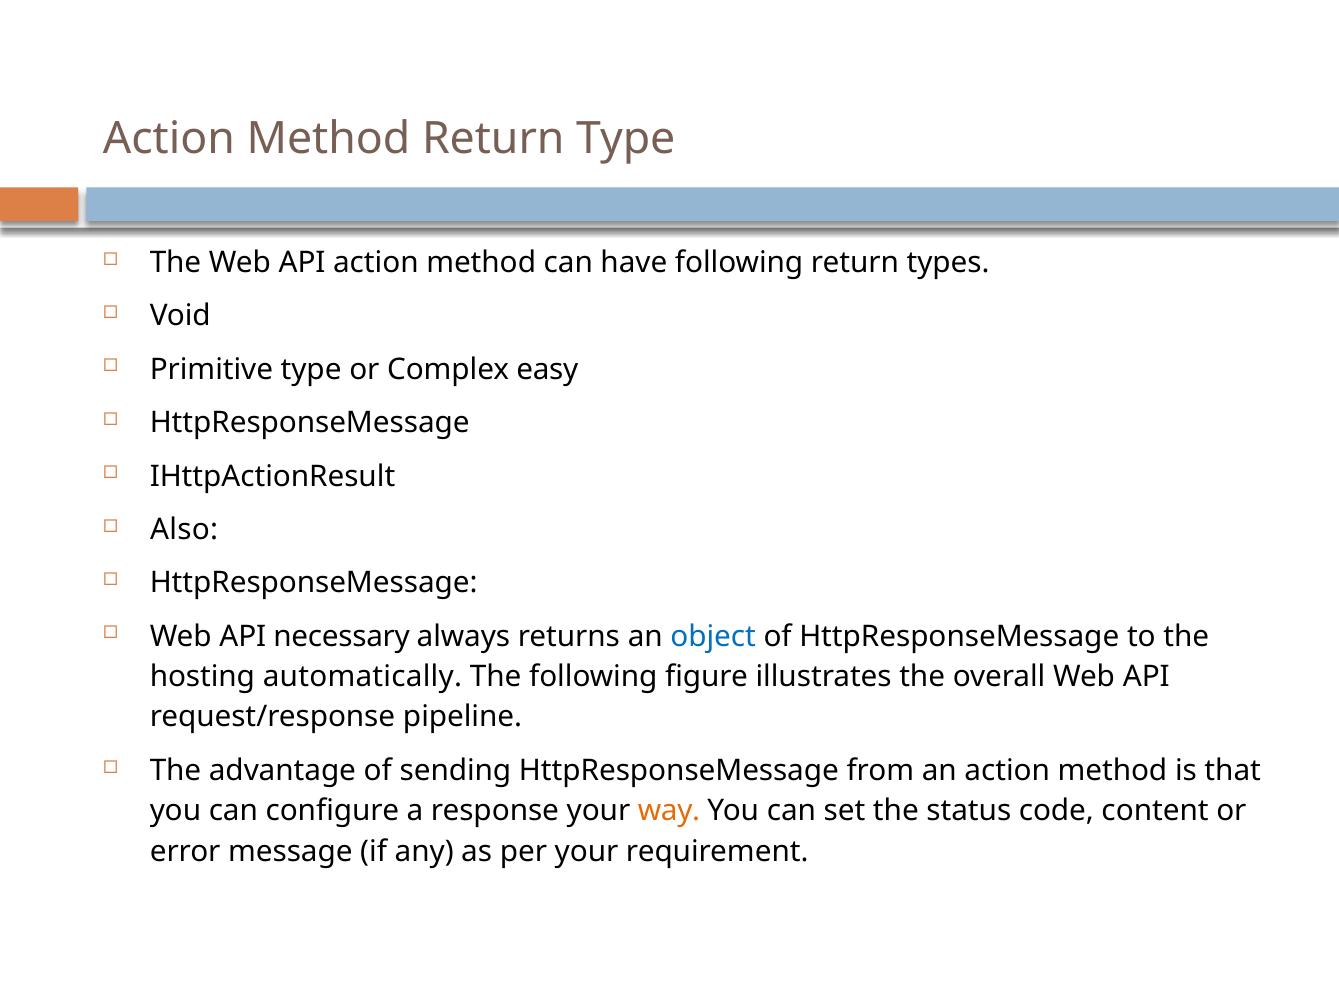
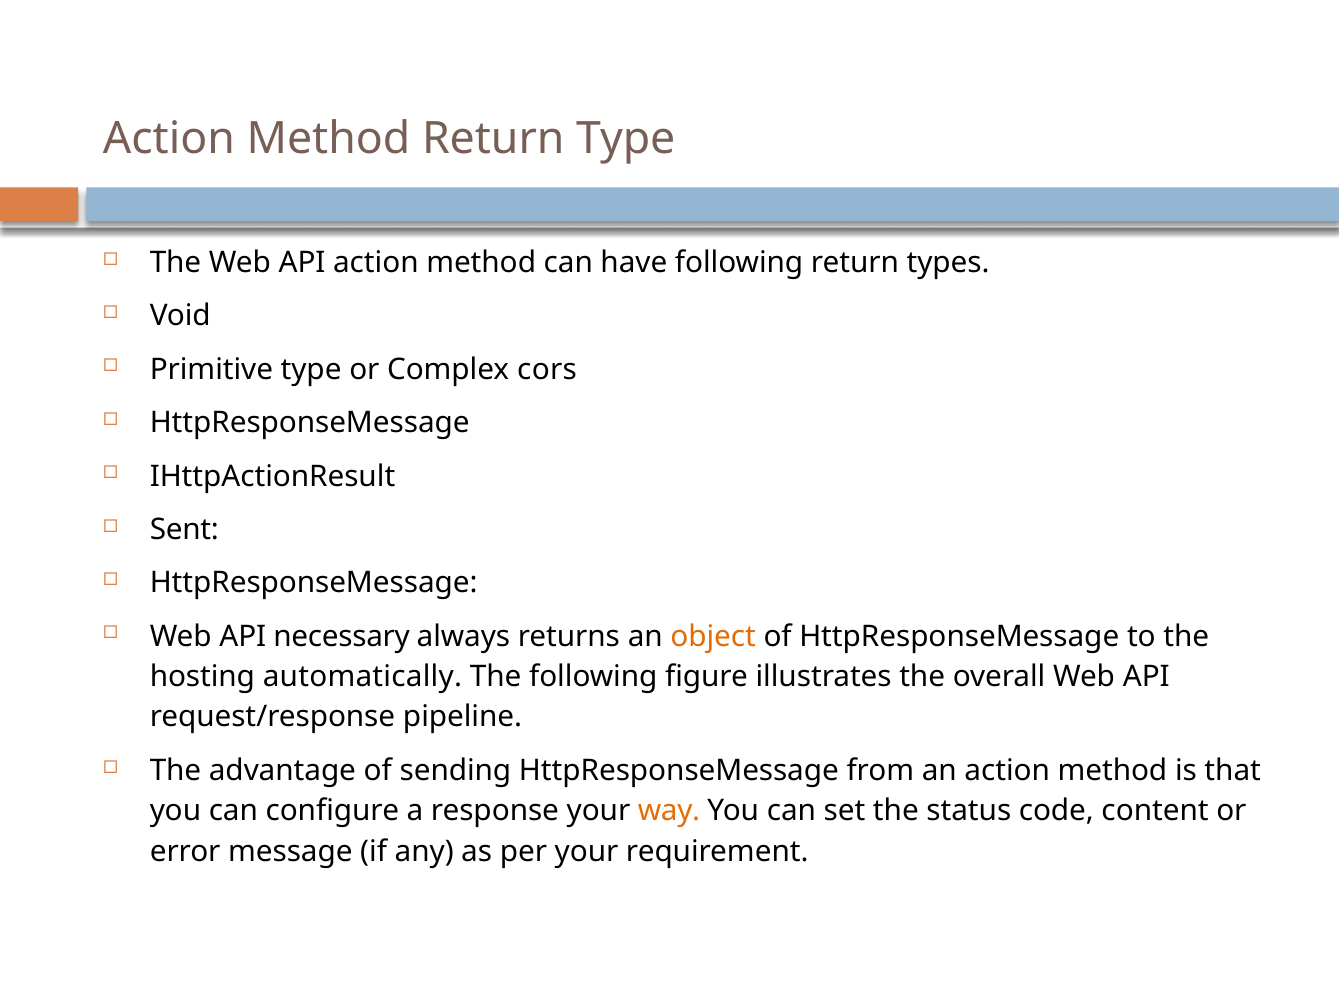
easy: easy -> cors
Also: Also -> Sent
object colour: blue -> orange
